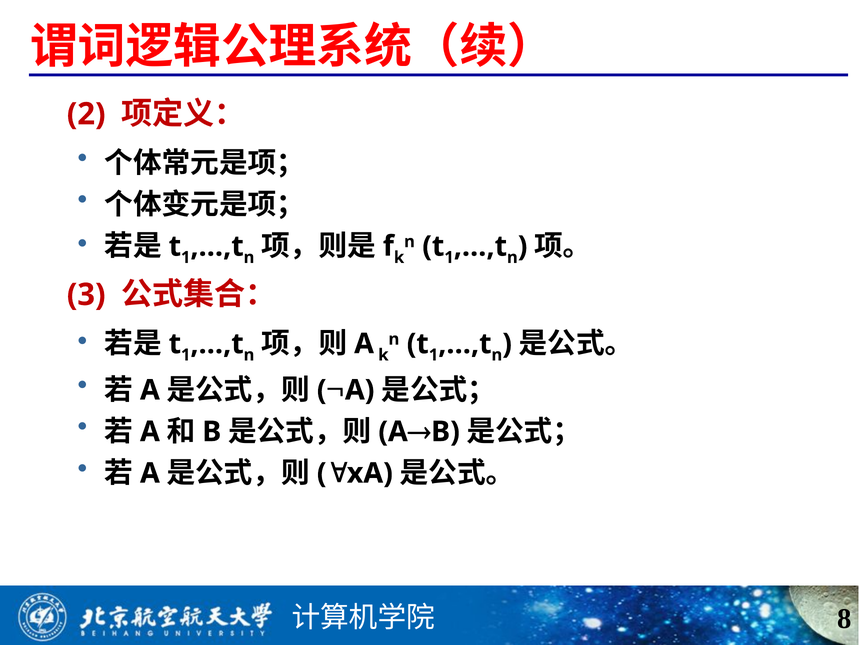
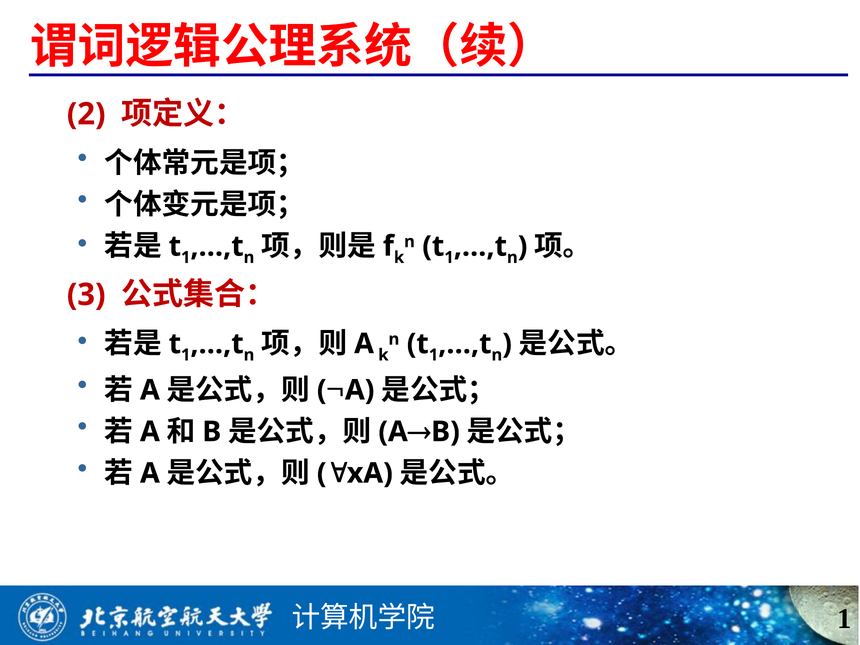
8 at (844, 619): 8 -> 1
